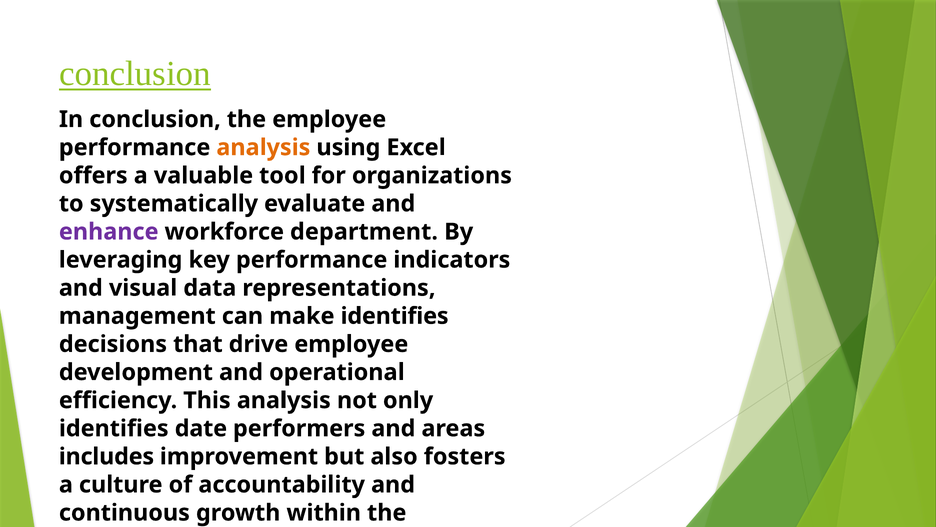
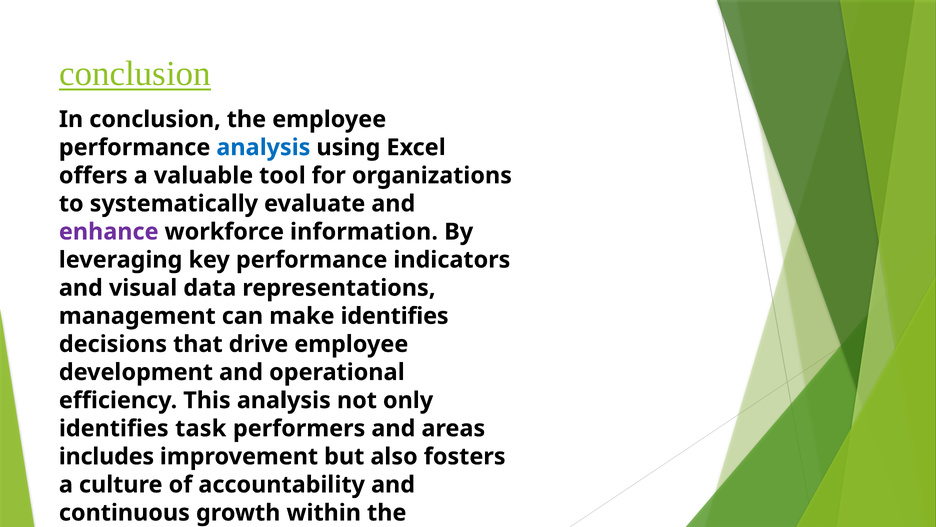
analysis at (263, 147) colour: orange -> blue
department: department -> information
date: date -> task
